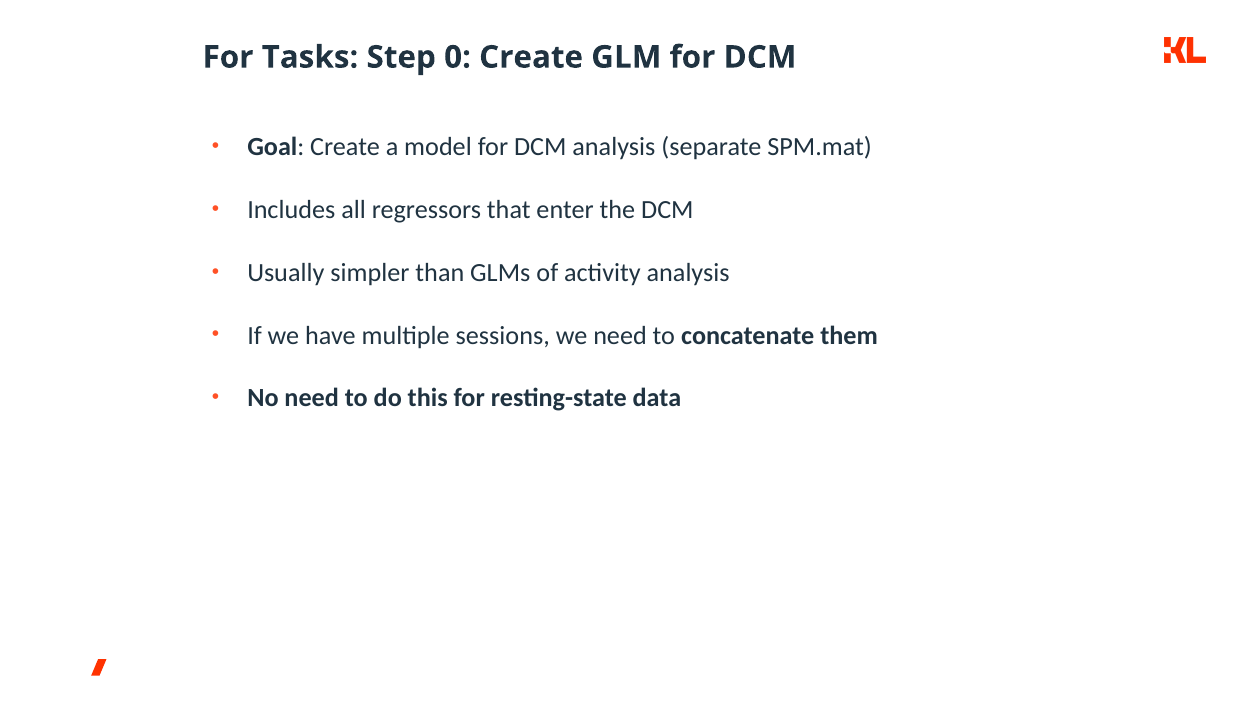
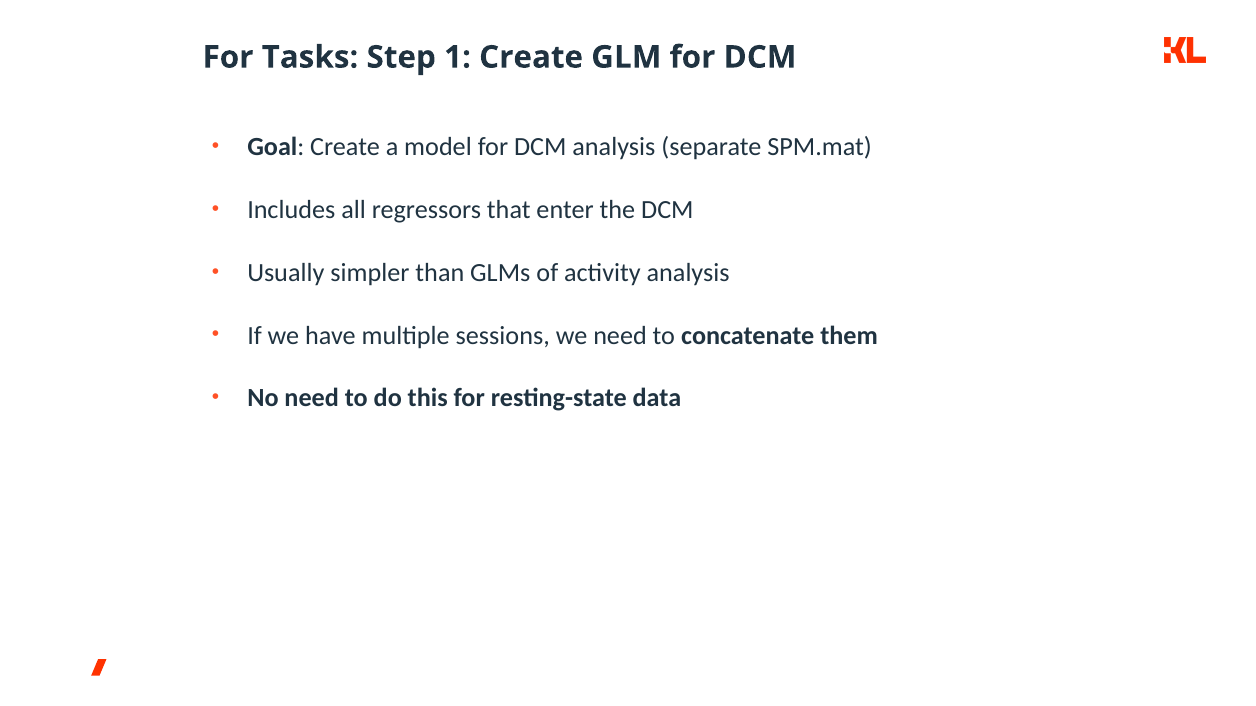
0: 0 -> 1
